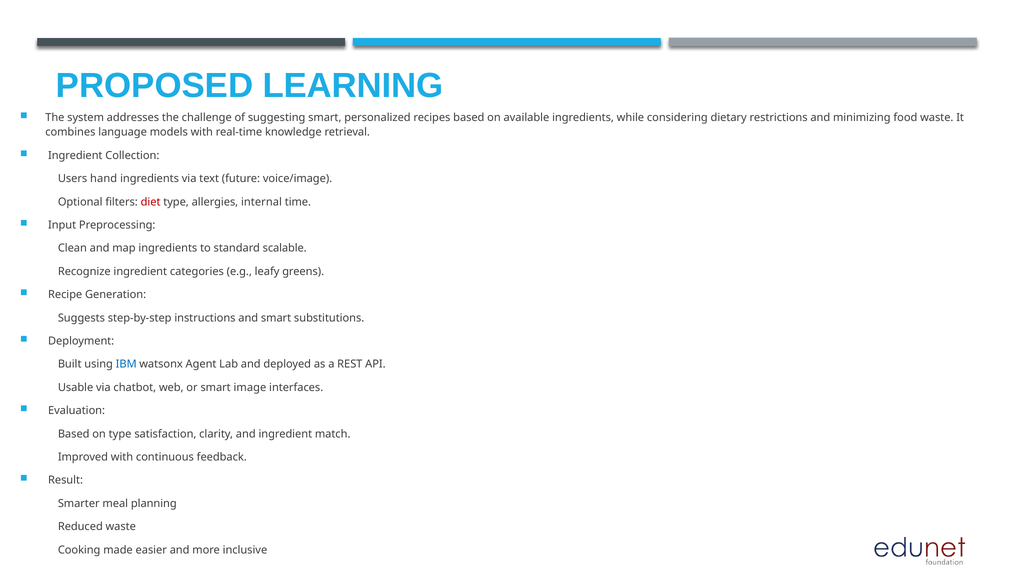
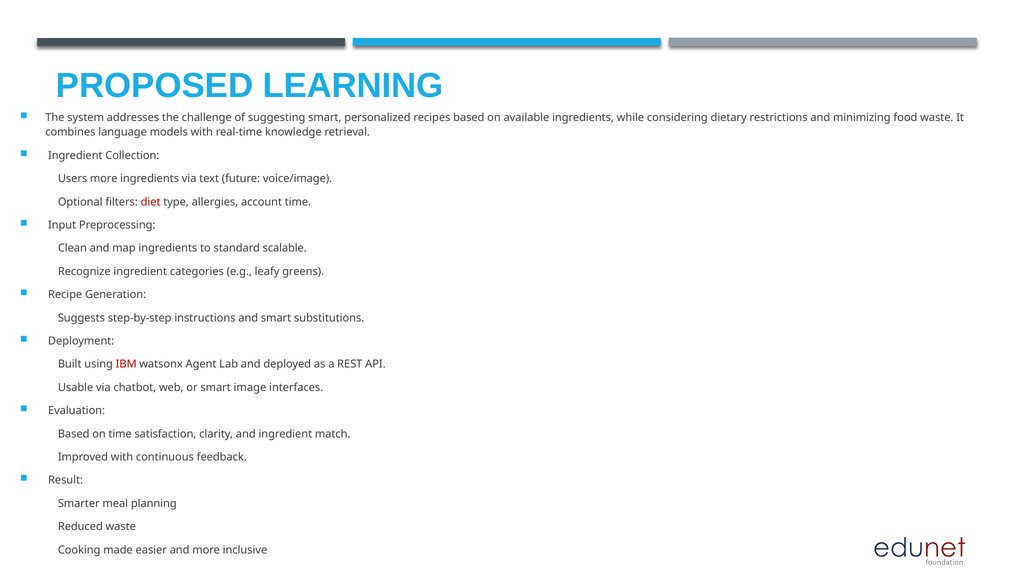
Users hand: hand -> more
internal: internal -> account
IBM colour: blue -> red
on type: type -> time
